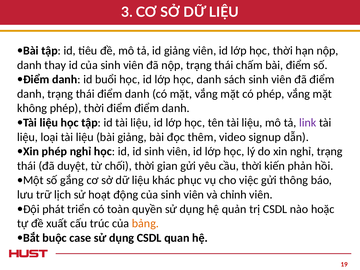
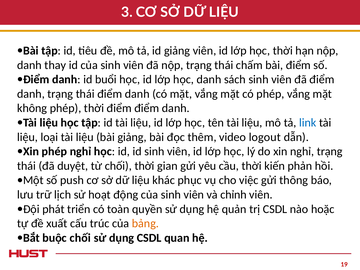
link colour: purple -> blue
signup: signup -> logout
gắng: gắng -> push
buộc case: case -> chối
